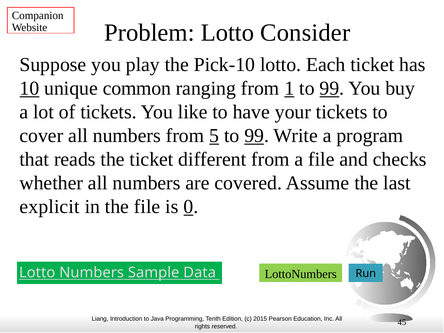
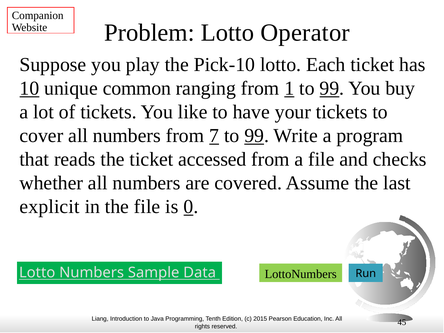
Consider: Consider -> Operator
5: 5 -> 7
different: different -> accessed
